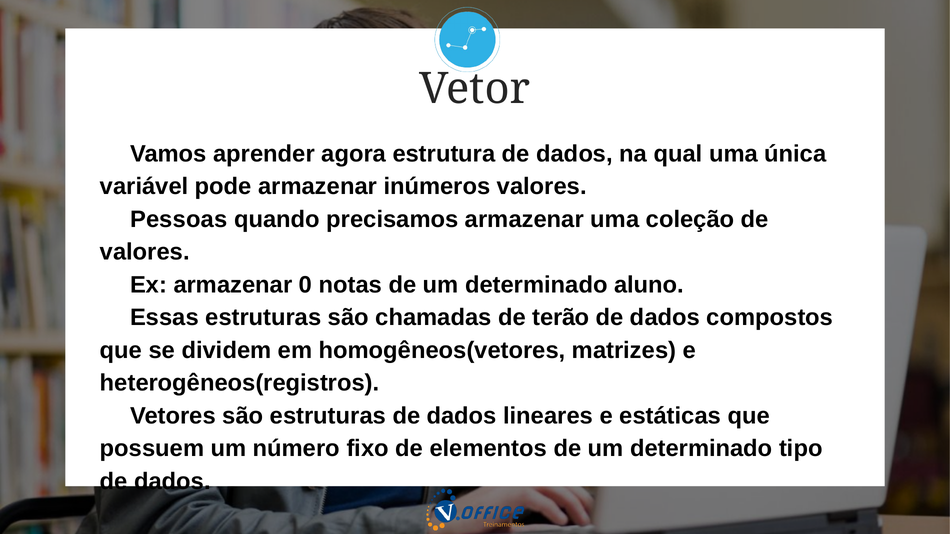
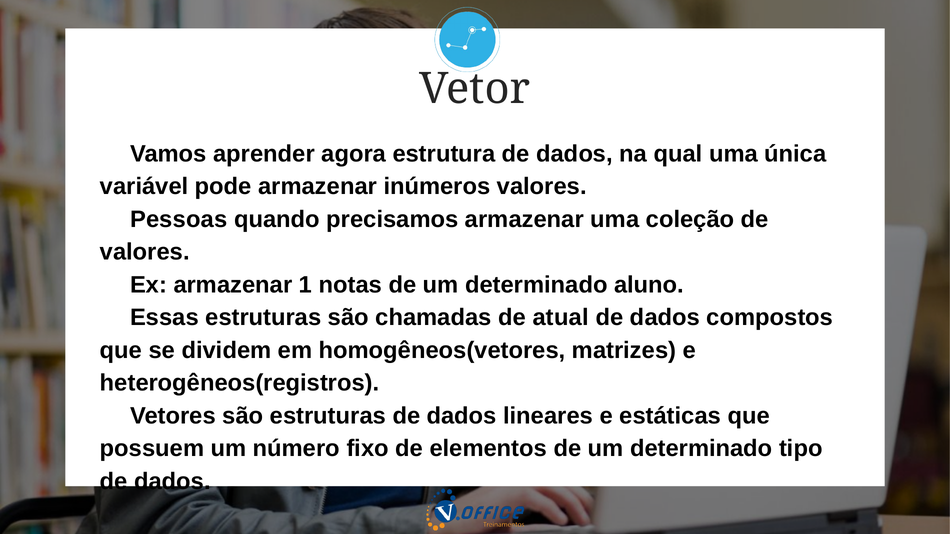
0: 0 -> 1
terão: terão -> atual
